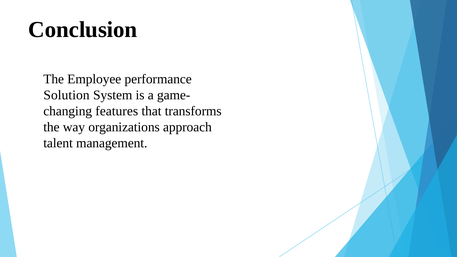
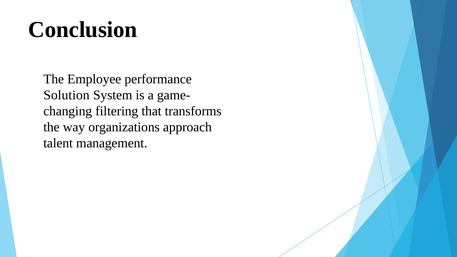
features: features -> filtering
